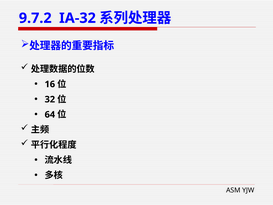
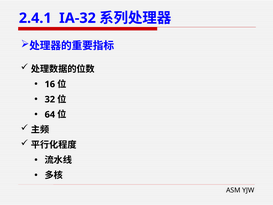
9.7.2: 9.7.2 -> 2.4.1
